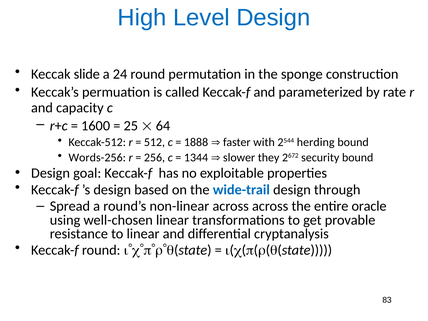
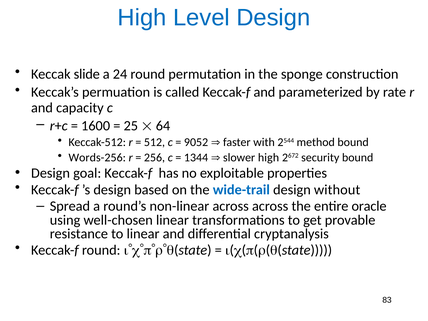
1888: 1888 -> 9052
herding: herding -> method
slower they: they -> high
through: through -> without
